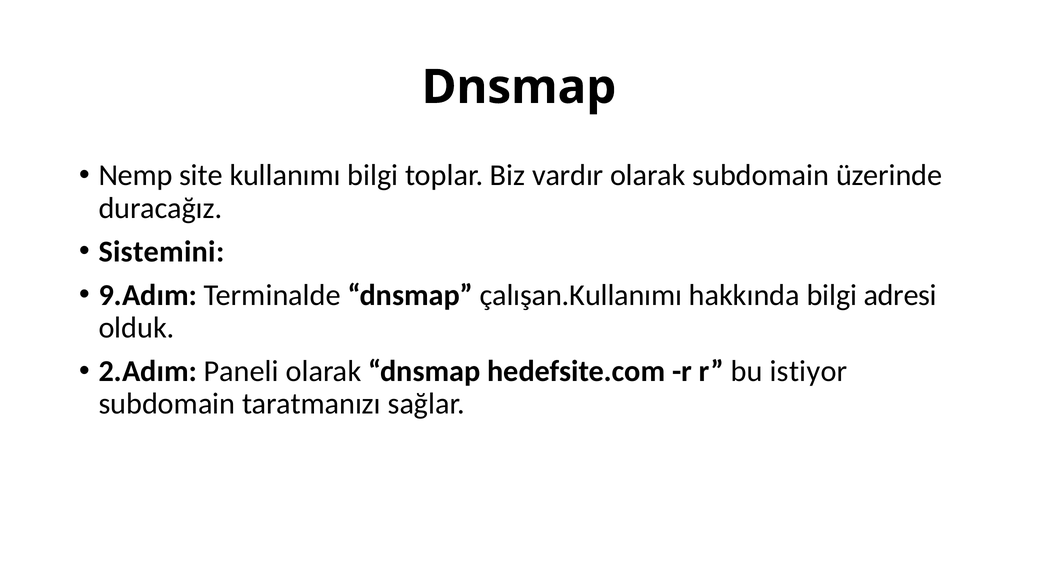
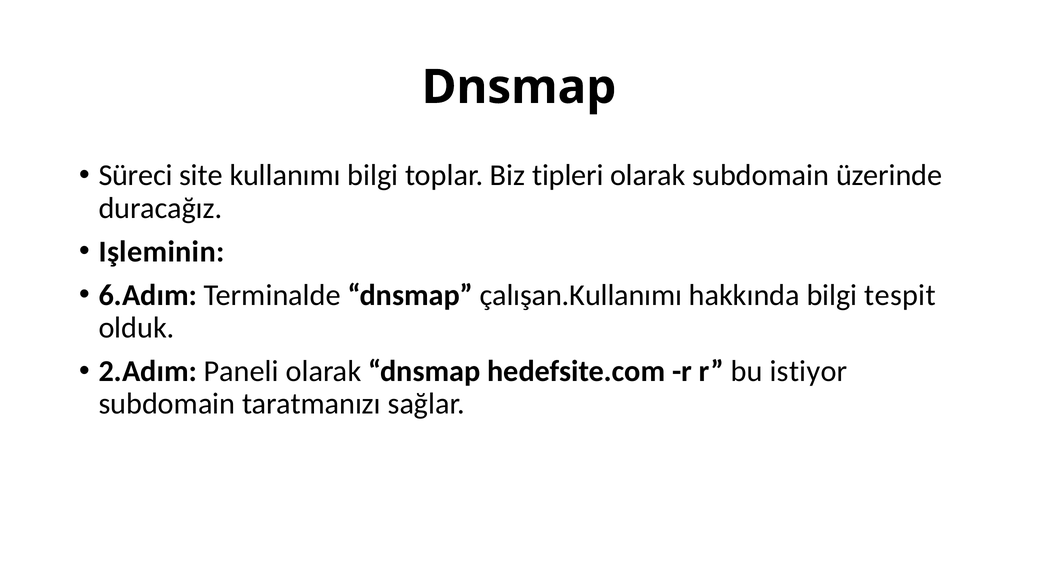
Nemp: Nemp -> Süreci
vardır: vardır -> tipleri
Sistemini: Sistemini -> Işleminin
9.Adım: 9.Adım -> 6.Adım
adresi: adresi -> tespit
